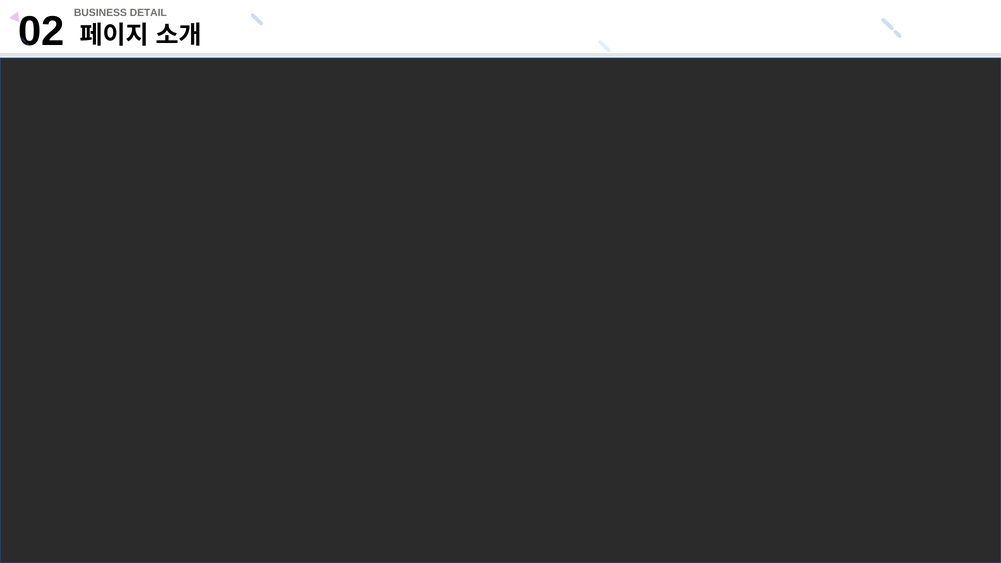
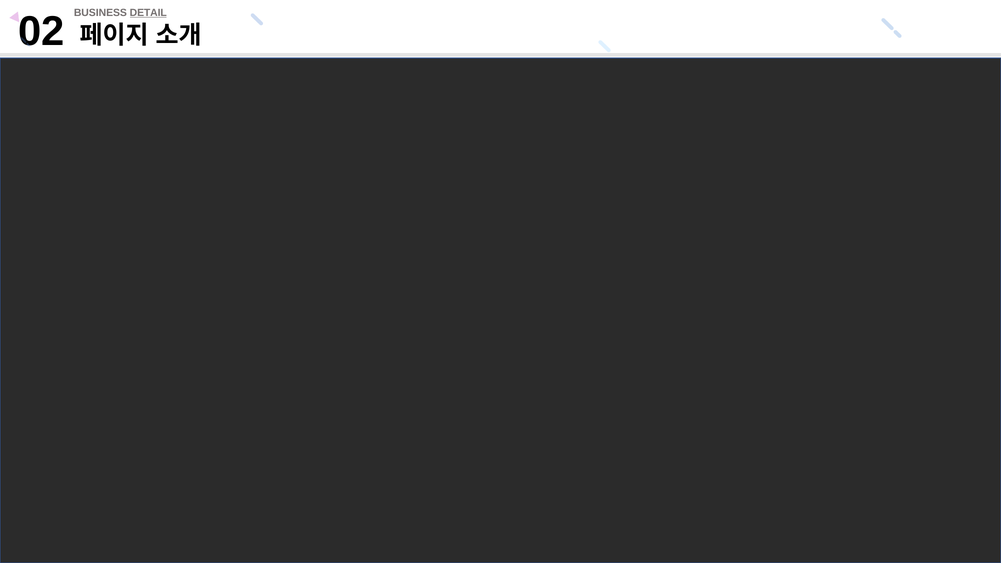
DETAIL underline: none -> present
